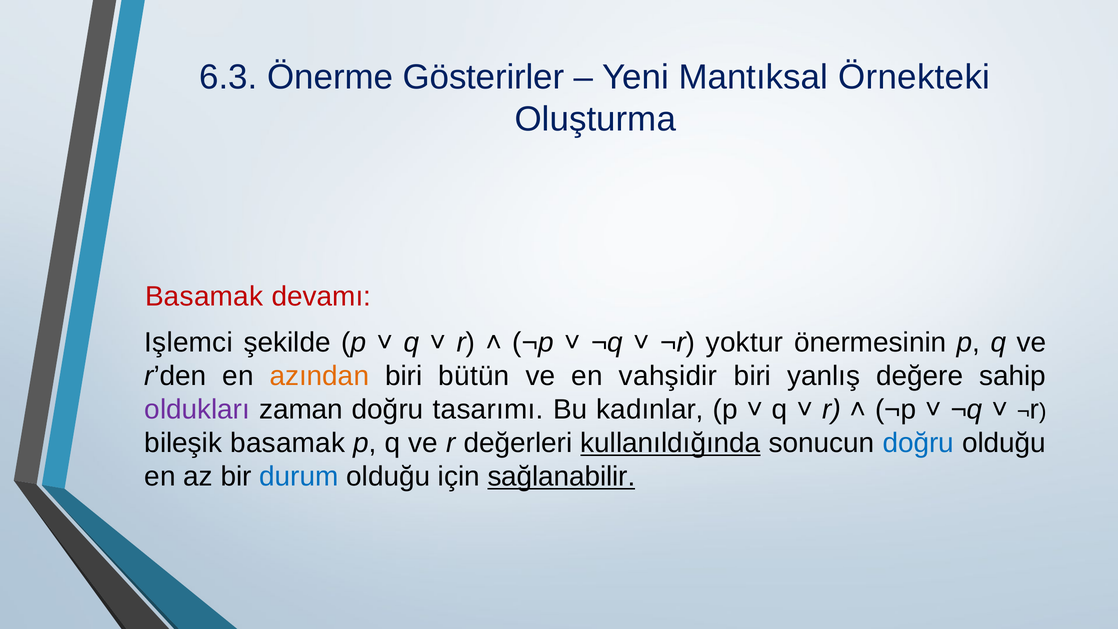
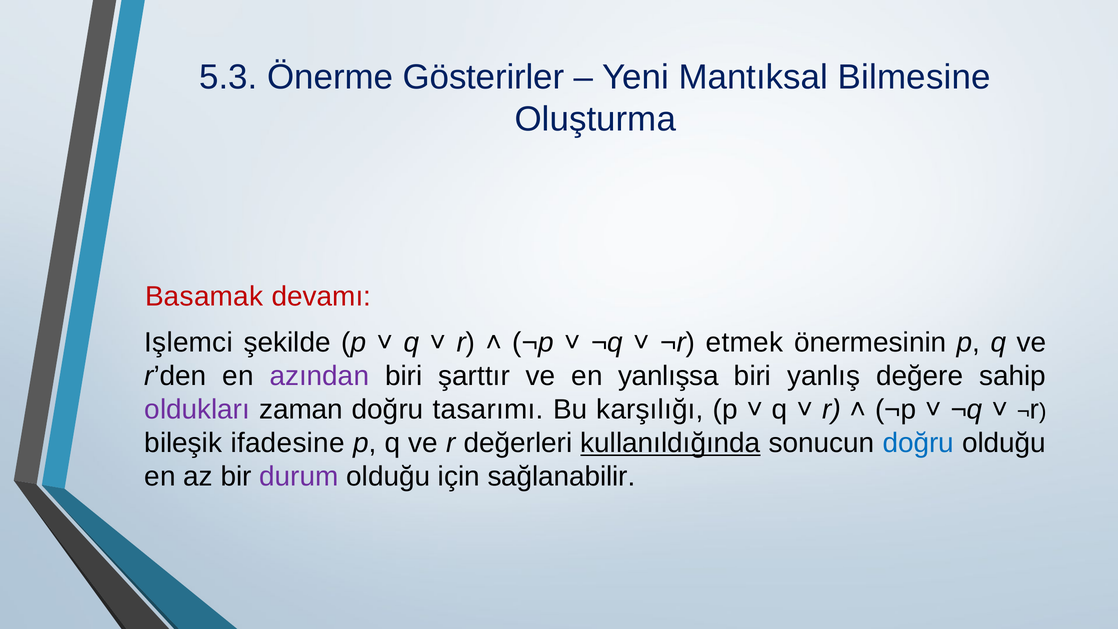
6.3: 6.3 -> 5.3
Örnekteki: Örnekteki -> Bilmesine
yoktur: yoktur -> etmek
azından colour: orange -> purple
bütün: bütün -> şarttır
vahşidir: vahşidir -> yanlışsa
kadınlar: kadınlar -> karşılığı
bileşik basamak: basamak -> ifadesine
durum colour: blue -> purple
sağlanabilir underline: present -> none
